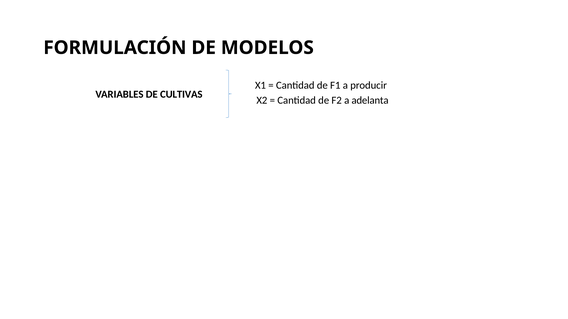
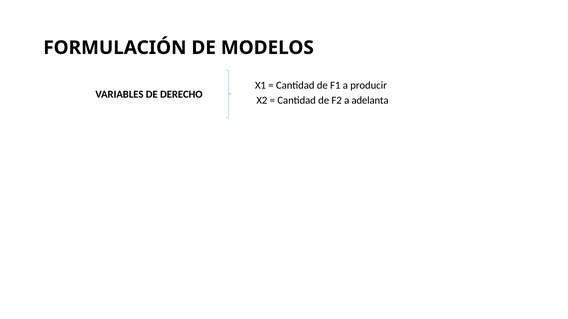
CULTIVAS: CULTIVAS -> DERECHO
